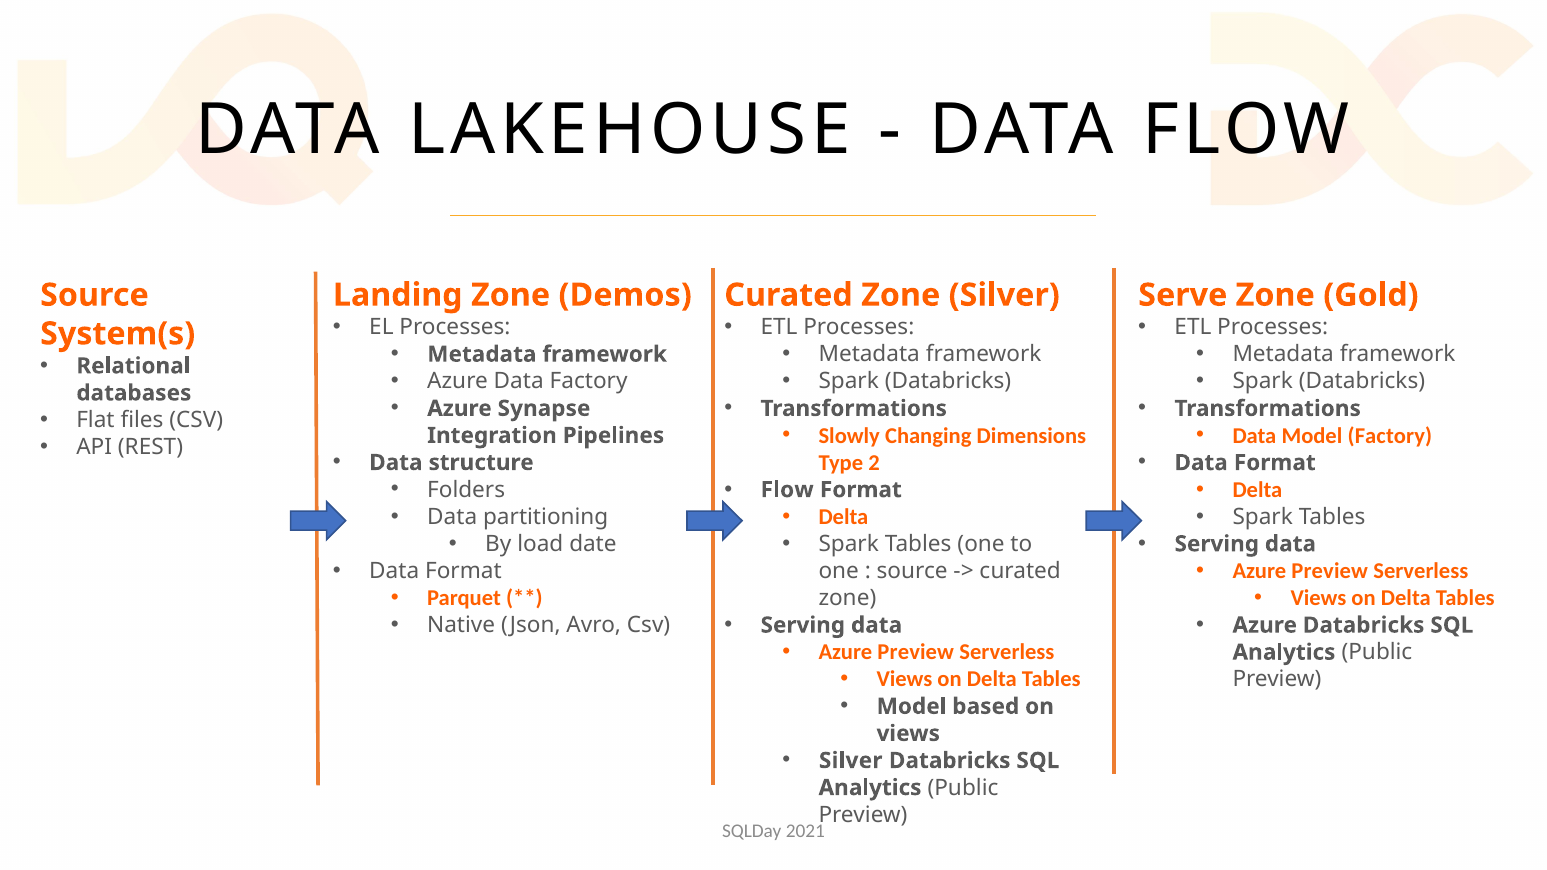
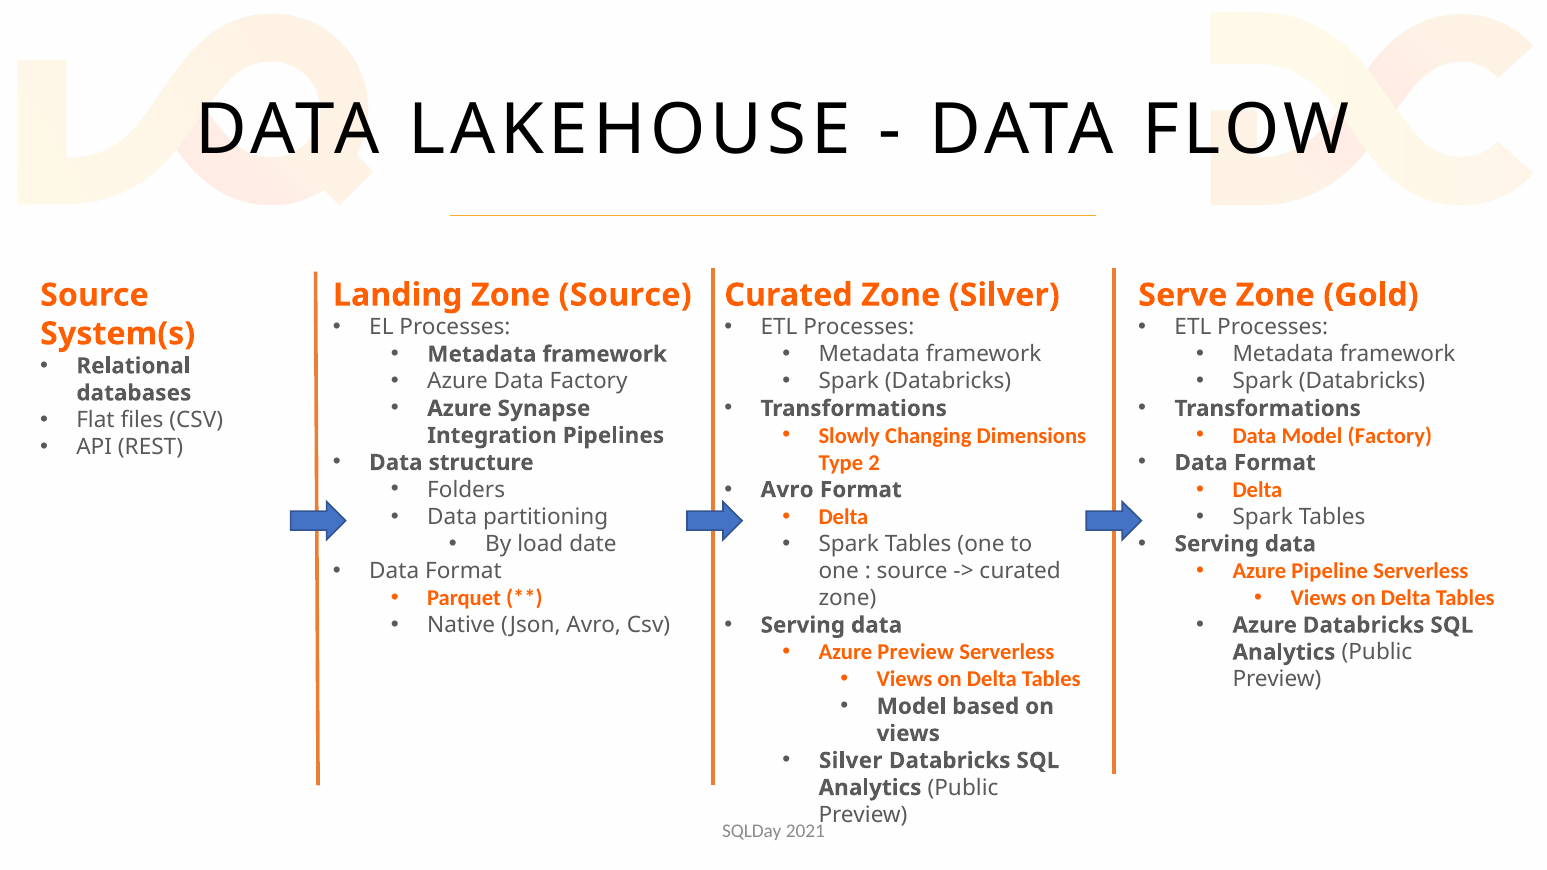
Zone Demos: Demos -> Source
Flow at (787, 490): Flow -> Avro
Preview at (1330, 571): Preview -> Pipeline
